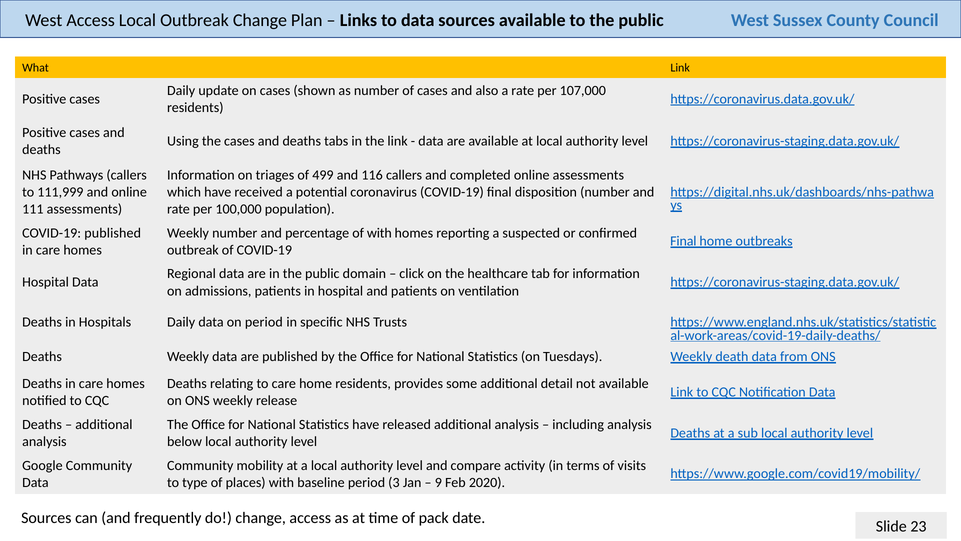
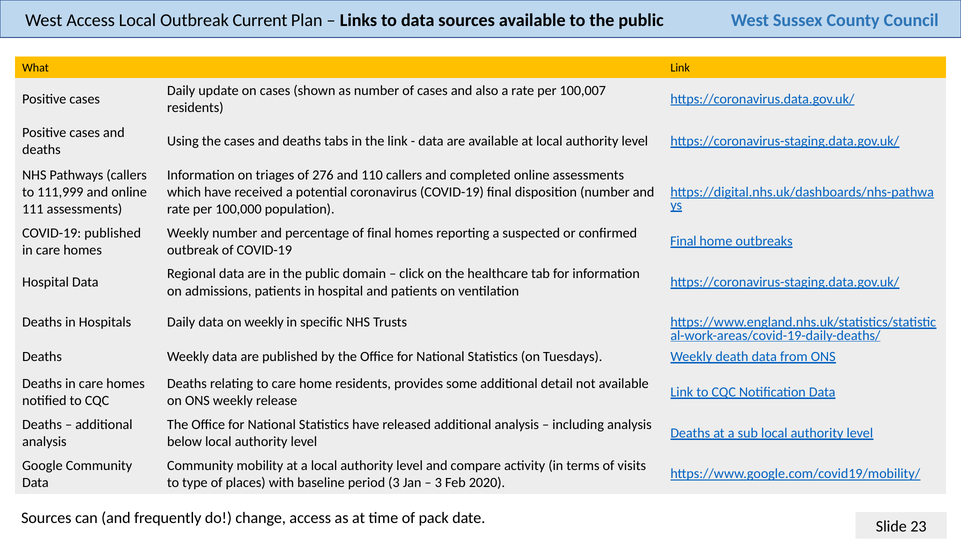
Outbreak Change: Change -> Current
107,000: 107,000 -> 100,007
499: 499 -> 276
116: 116 -> 110
of with: with -> final
on period: period -> weekly
9 at (438, 482): 9 -> 3
